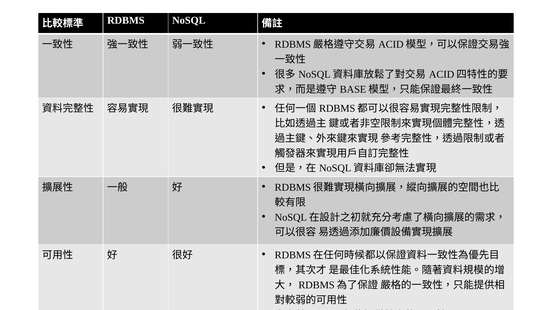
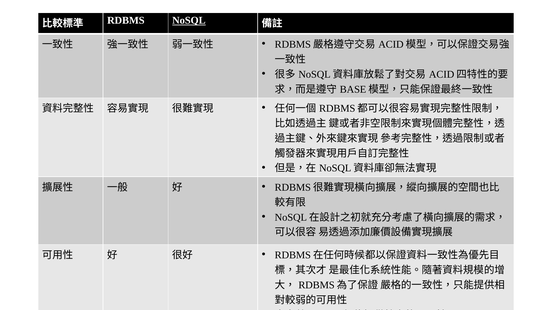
NoSQL underline: none -> present
